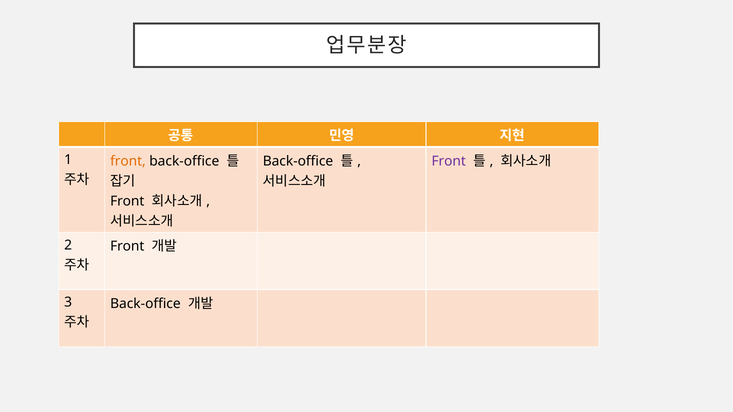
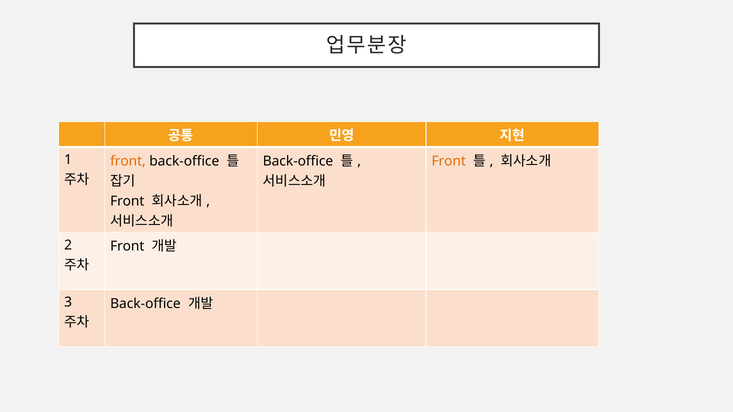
Front at (449, 161) colour: purple -> orange
